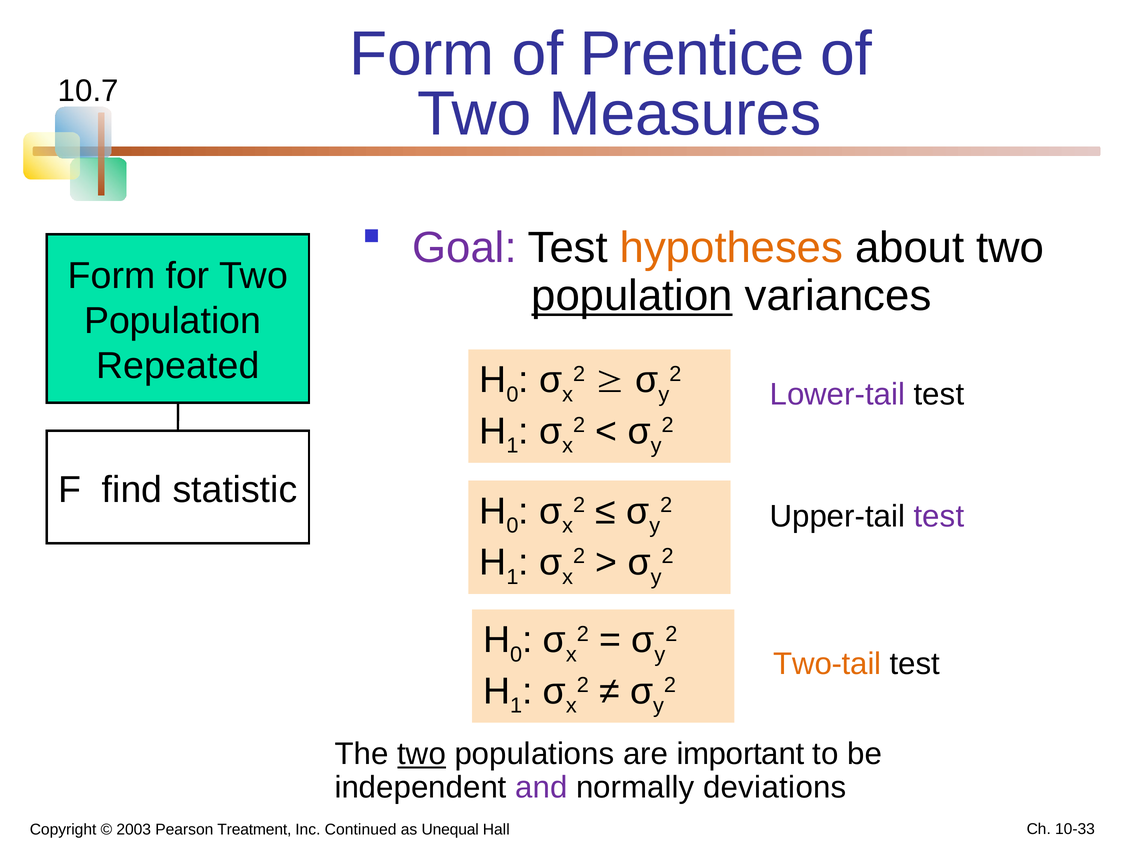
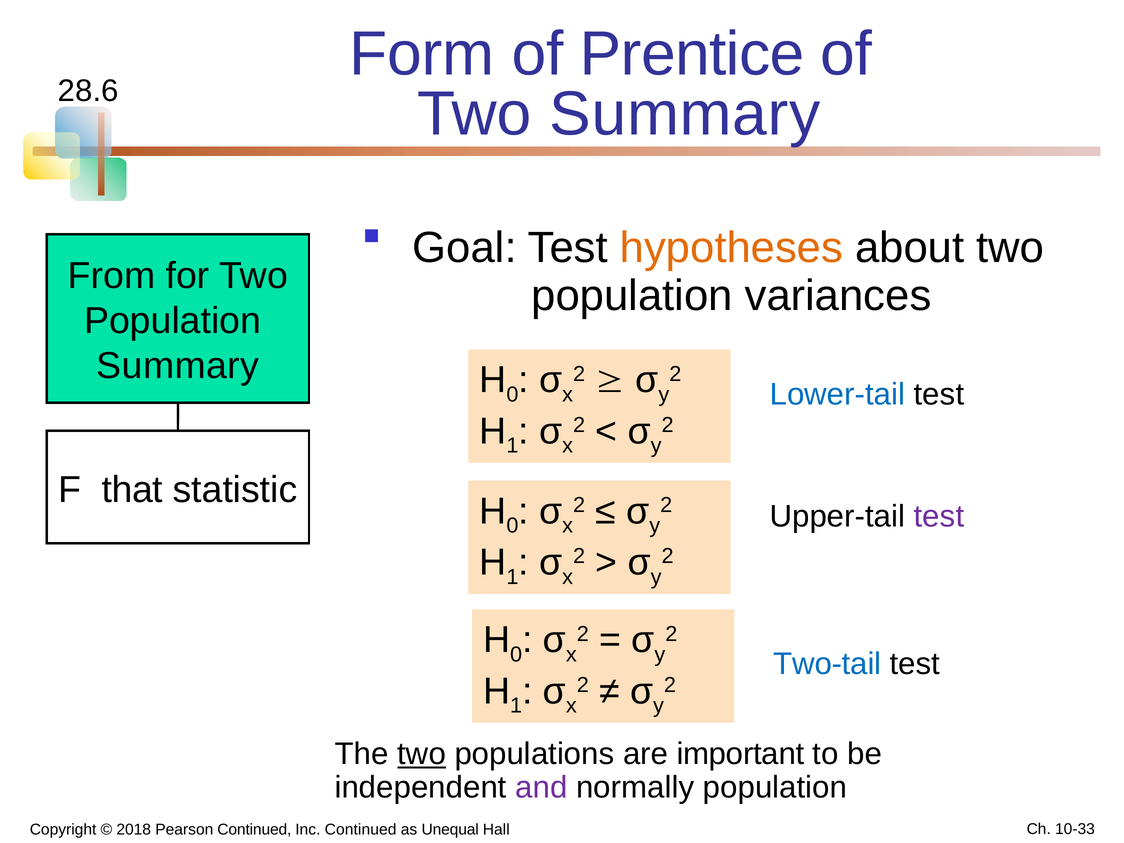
10.7: 10.7 -> 28.6
Two Measures: Measures -> Summary
Goal colour: purple -> black
Form at (112, 276): Form -> From
population at (632, 296) underline: present -> none
Repeated at (178, 366): Repeated -> Summary
Lower-tail colour: purple -> blue
find: find -> that
Two-tail colour: orange -> blue
normally deviations: deviations -> population
2003: 2003 -> 2018
Pearson Treatment: Treatment -> Continued
